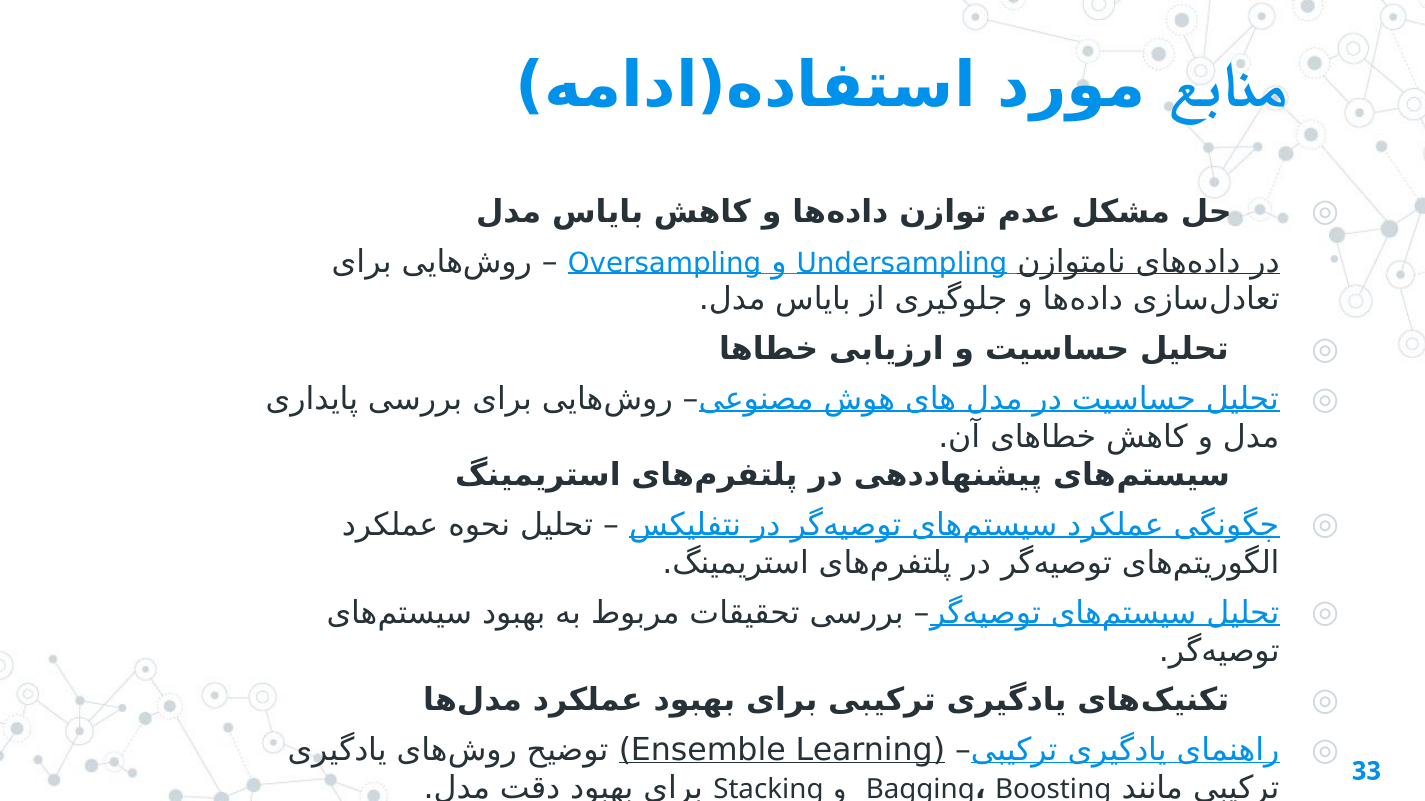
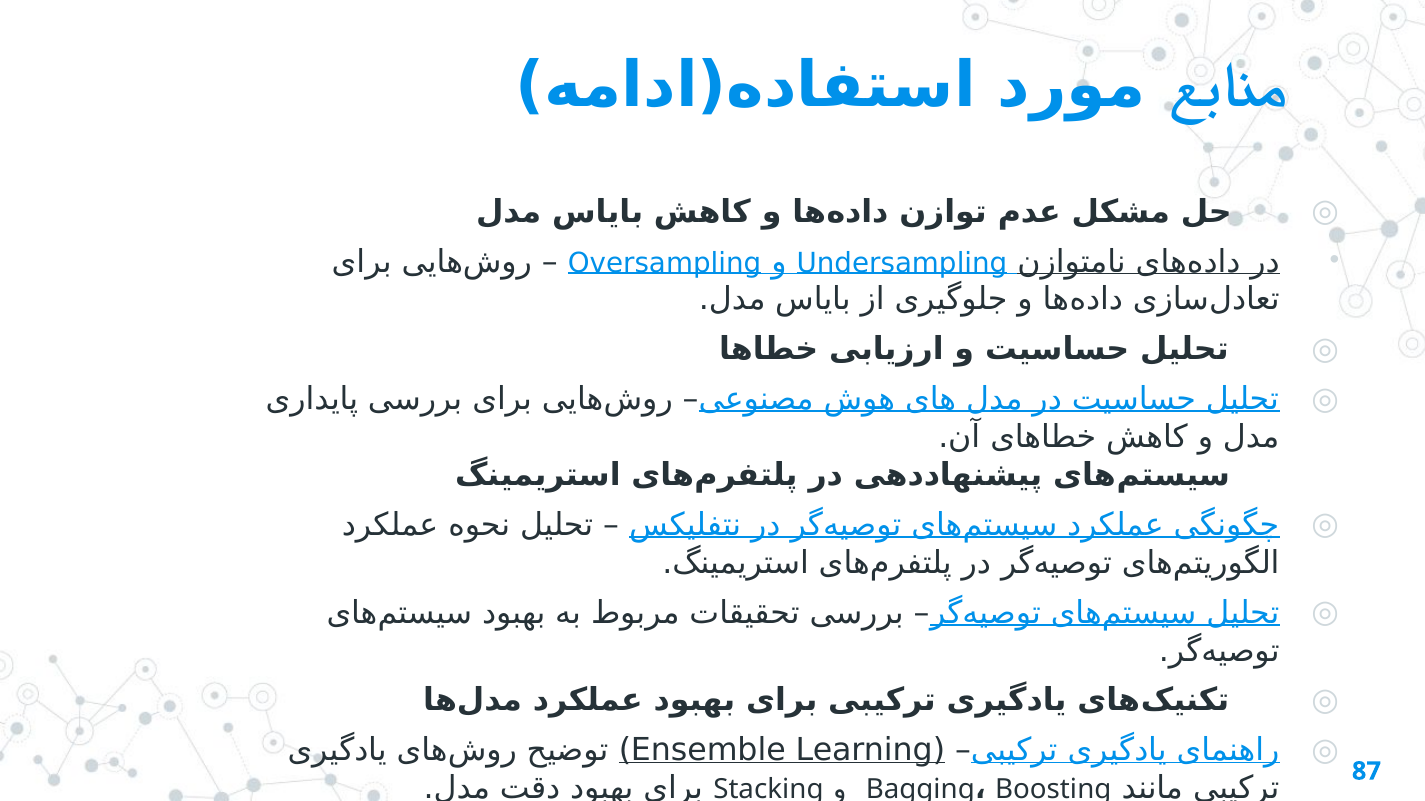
33: 33 -> 87
